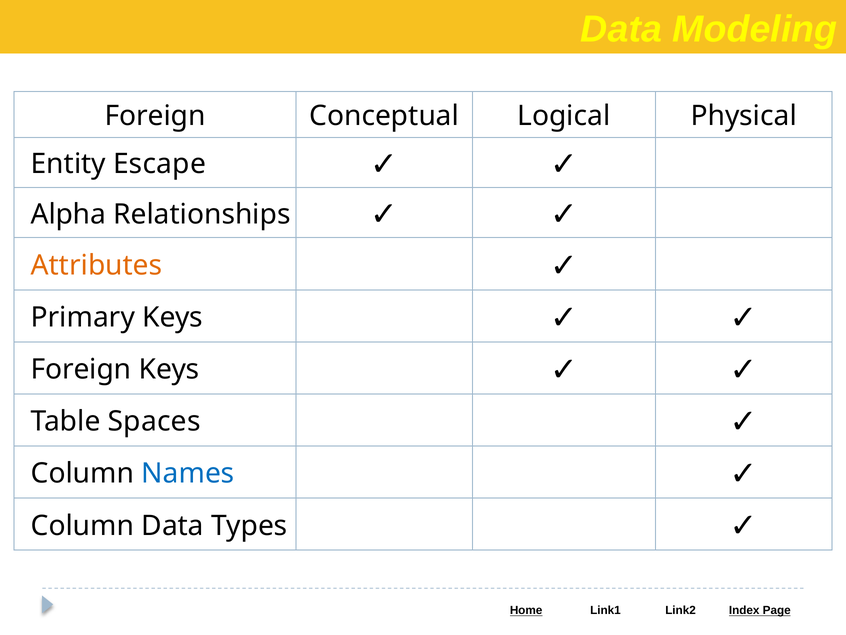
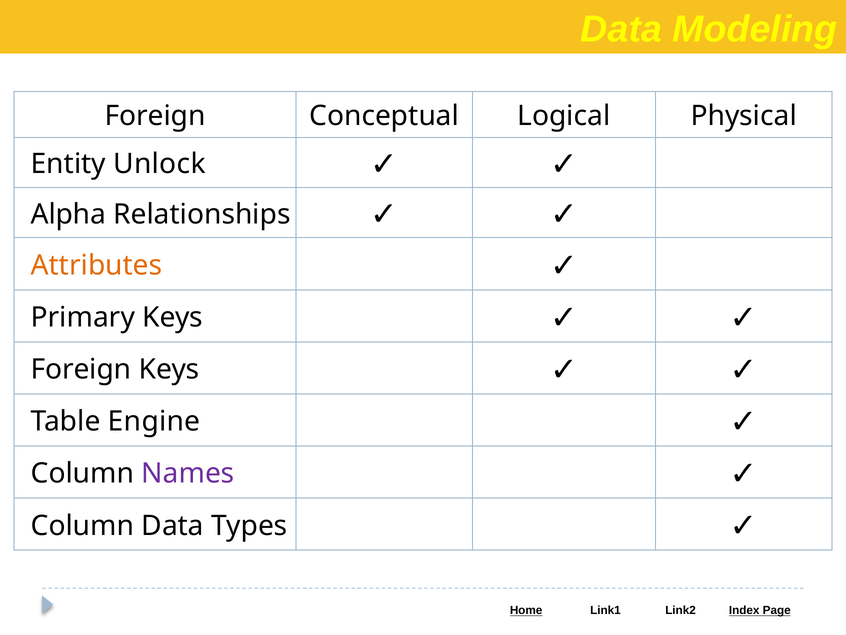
Escape: Escape -> Unlock
Spaces: Spaces -> Engine
Names colour: blue -> purple
